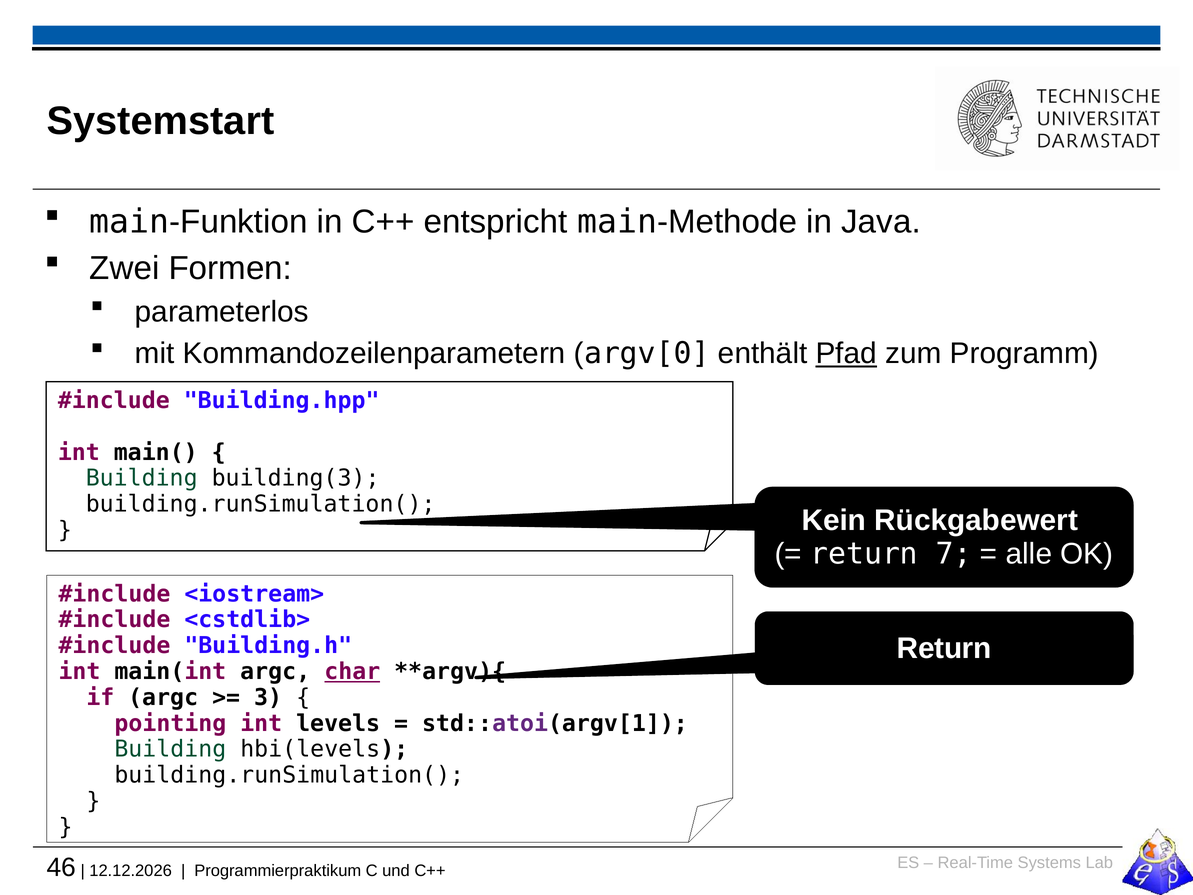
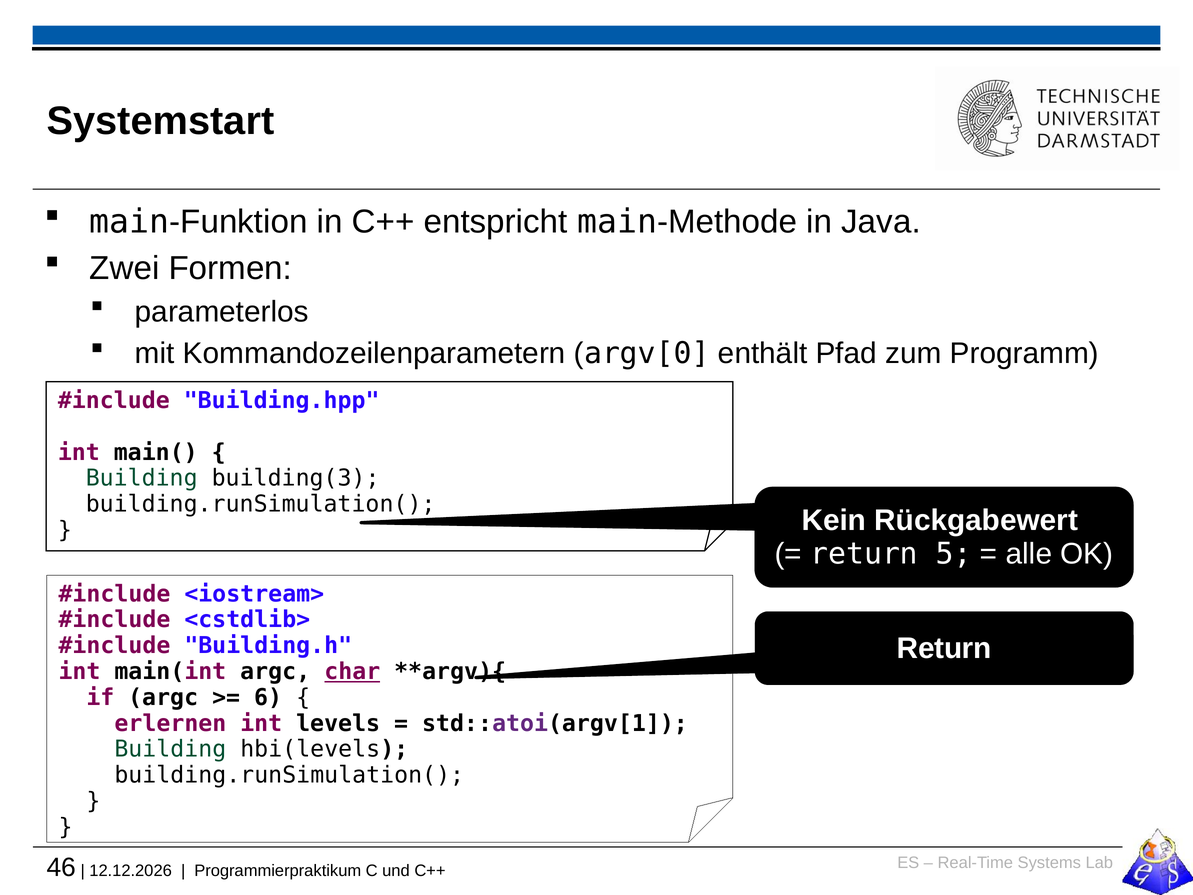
Pfad underline: present -> none
7: 7 -> 5
3: 3 -> 6
pointing: pointing -> erlernen
